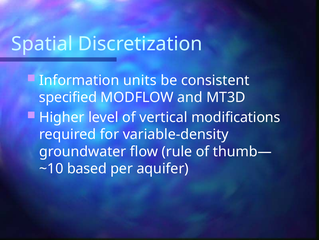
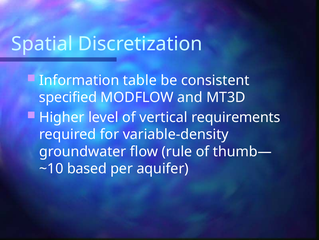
units: units -> table
modifications: modifications -> requirements
